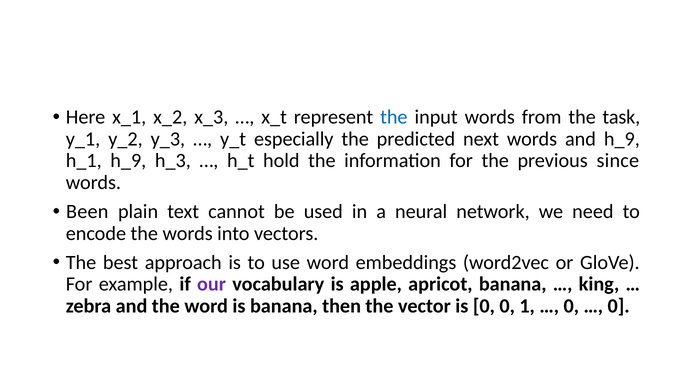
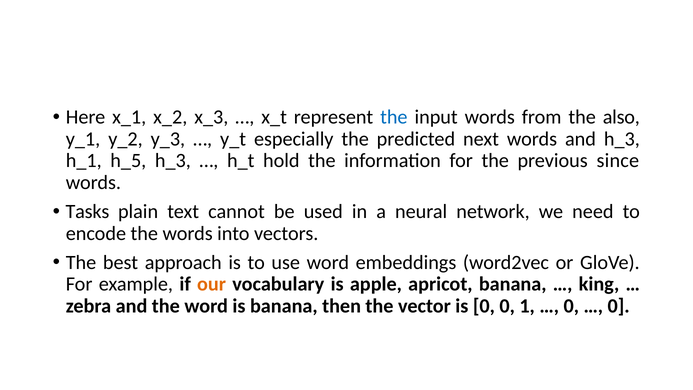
task: task -> also
and h_9: h_9 -> h_3
h_1 h_9: h_9 -> h_5
Been: Been -> Tasks
our colour: purple -> orange
